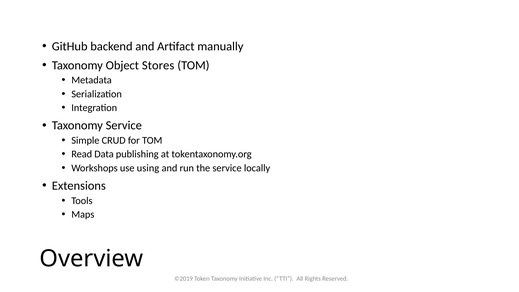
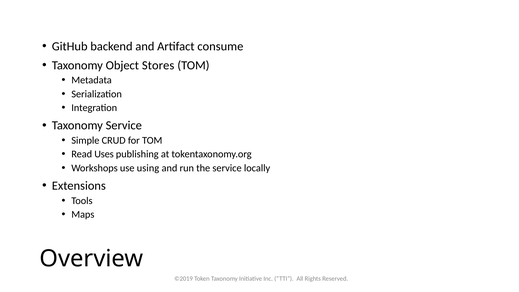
manually: manually -> consume
Data: Data -> Uses
